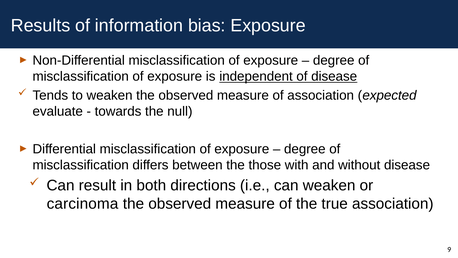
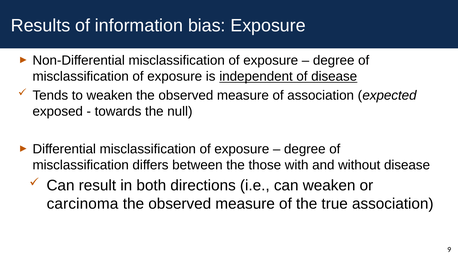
evaluate: evaluate -> exposed
